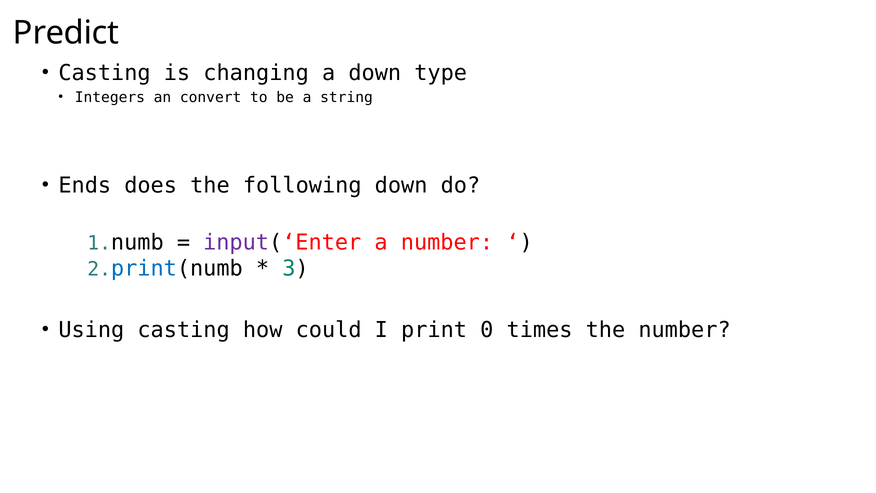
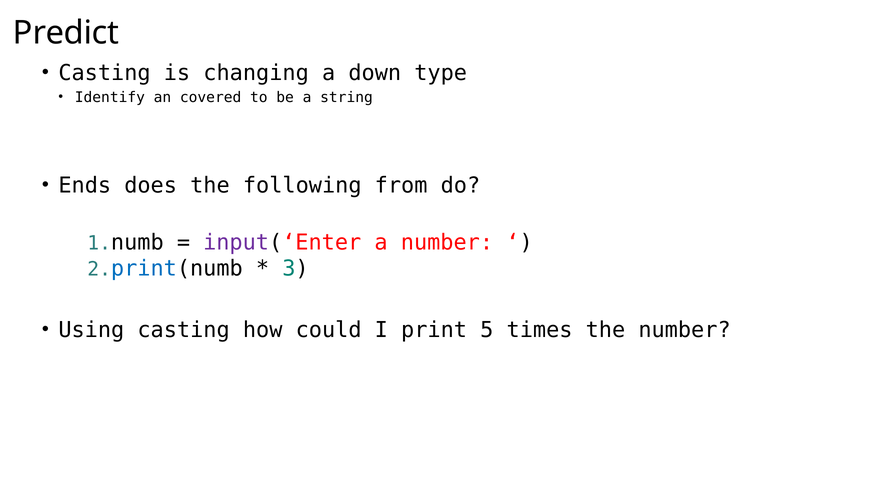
Integers: Integers -> Identify
convert: convert -> covered
following down: down -> from
0: 0 -> 5
